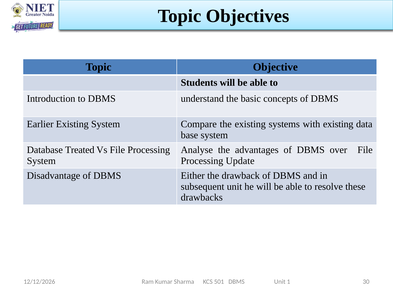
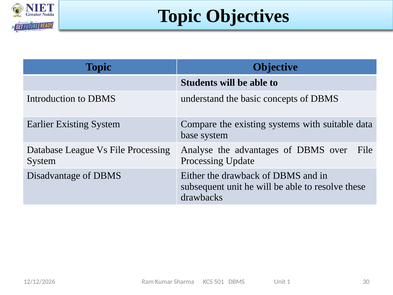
with existing: existing -> suitable
Treated: Treated -> League
